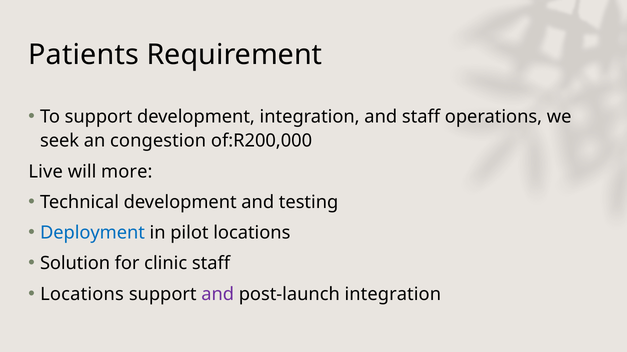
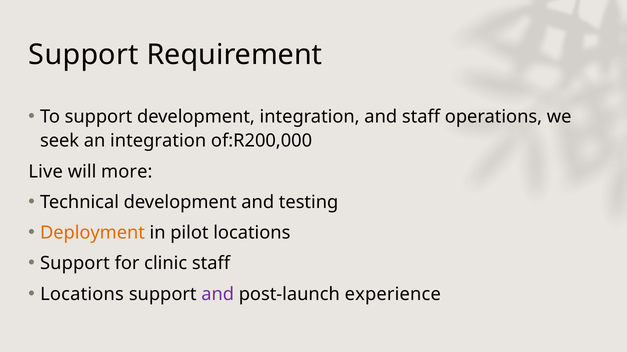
Patients at (84, 55): Patients -> Support
an congestion: congestion -> integration
Deployment colour: blue -> orange
Solution at (75, 264): Solution -> Support
post-launch integration: integration -> experience
